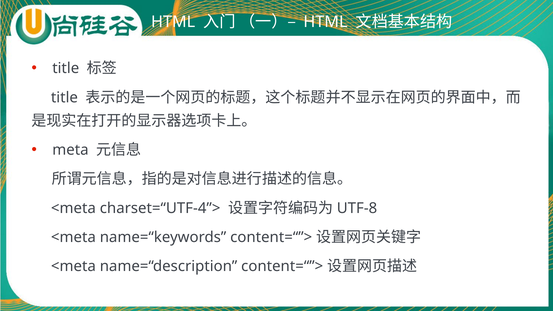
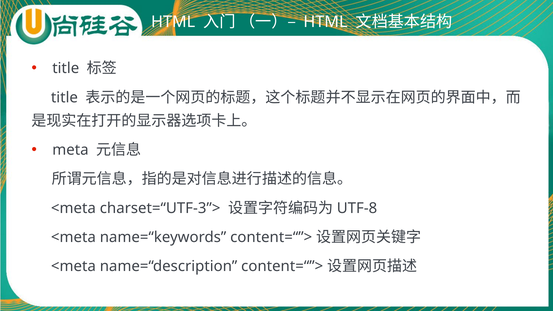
charset=“UTF-4”>: charset=“UTF-4”> -> charset=“UTF-3”>
